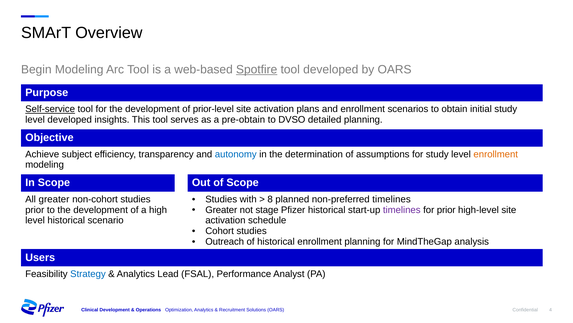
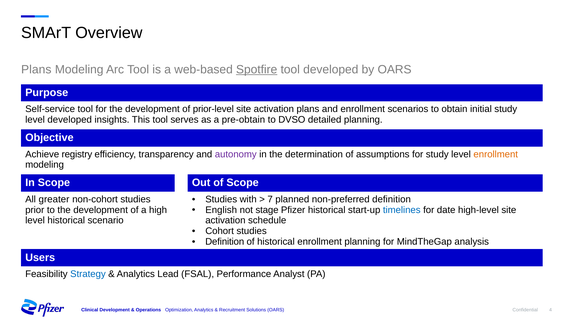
Begin at (36, 69): Begin -> Plans
Self-service underline: present -> none
subject: subject -> registry
autonomy colour: blue -> purple
8: 8 -> 7
non-preferred timelines: timelines -> definition
Greater at (221, 209): Greater -> English
timelines at (402, 209) colour: purple -> blue
for prior: prior -> date
Outreach at (225, 241): Outreach -> Definition
